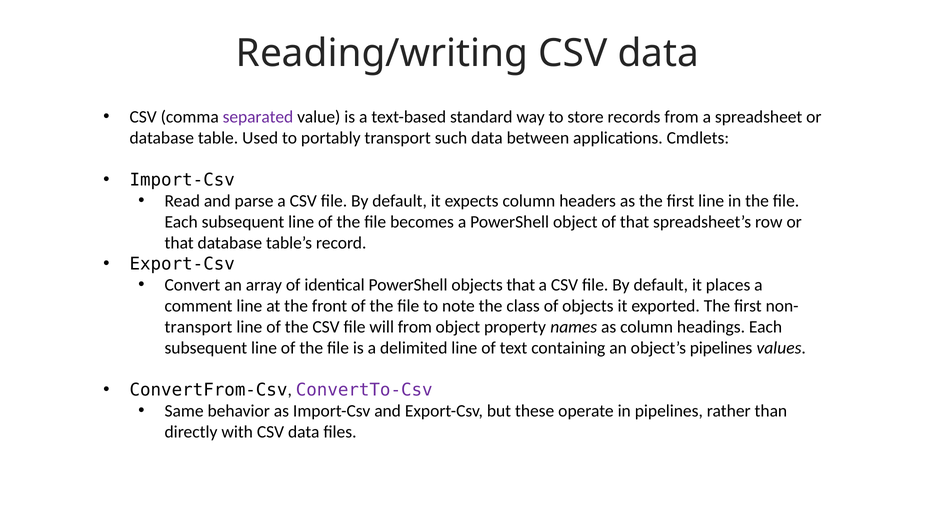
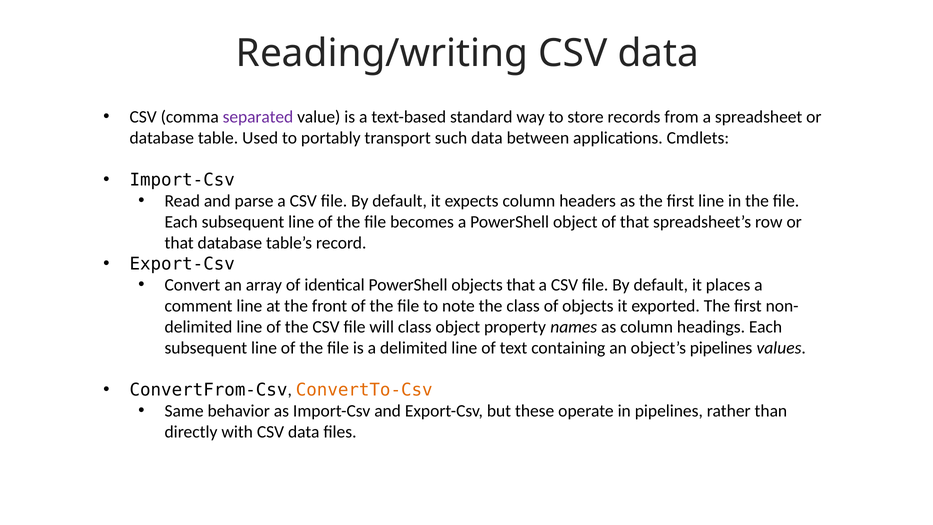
transport at (198, 327): transport -> delimited
will from: from -> class
ConvertTo-Csv colour: purple -> orange
